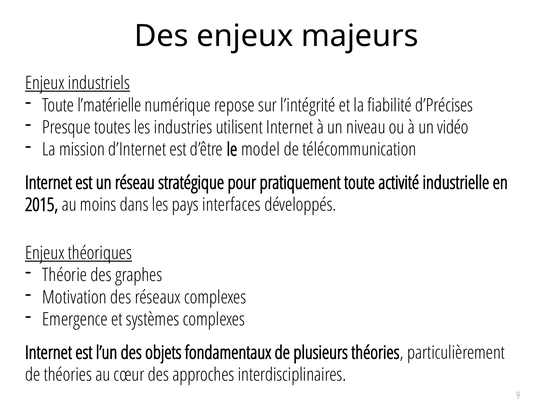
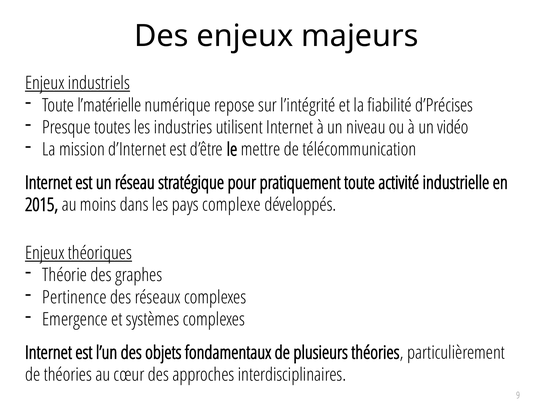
model: model -> mettre
interfaces: interfaces -> complexe
Motivation: Motivation -> Pertinence
